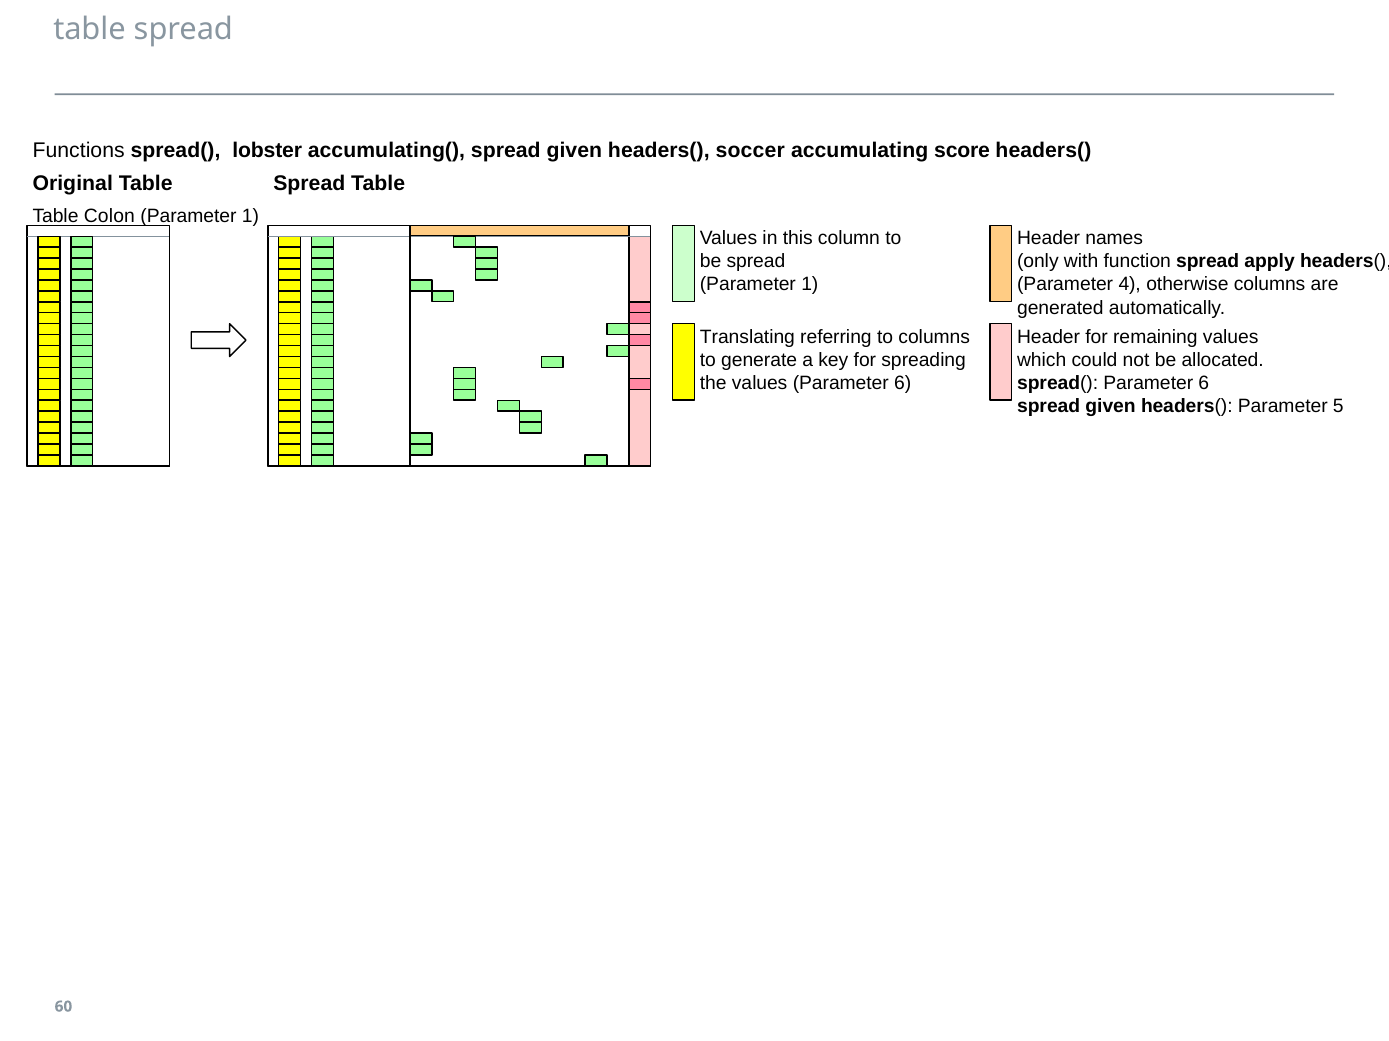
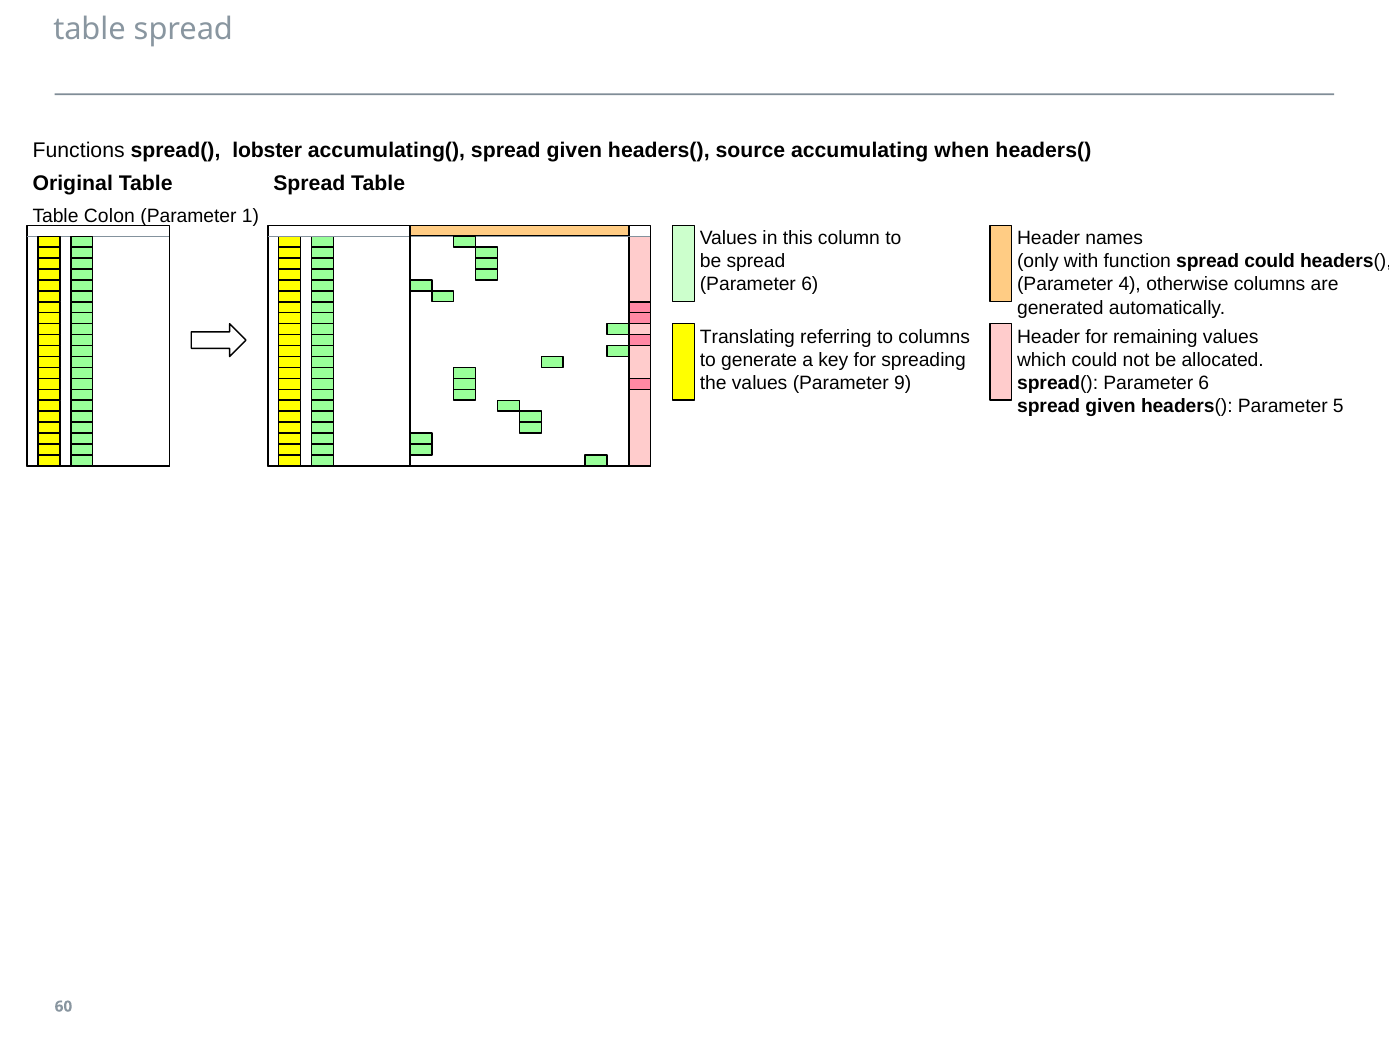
soccer: soccer -> source
score: score -> when
spread apply: apply -> could
1 at (810, 285): 1 -> 6
values Parameter 6: 6 -> 9
